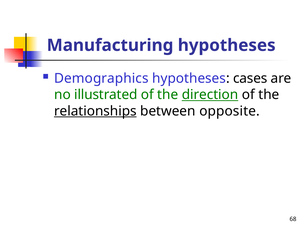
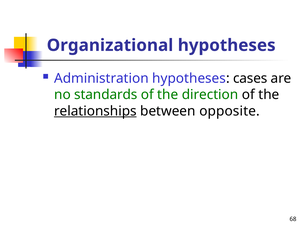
Manufacturing: Manufacturing -> Organizational
Demographics: Demographics -> Administration
illustrated: illustrated -> standards
direction underline: present -> none
